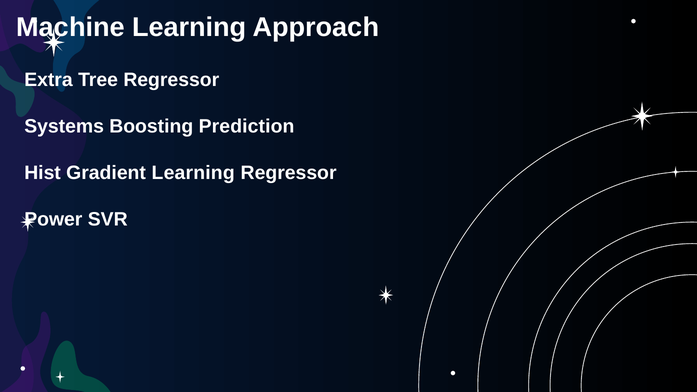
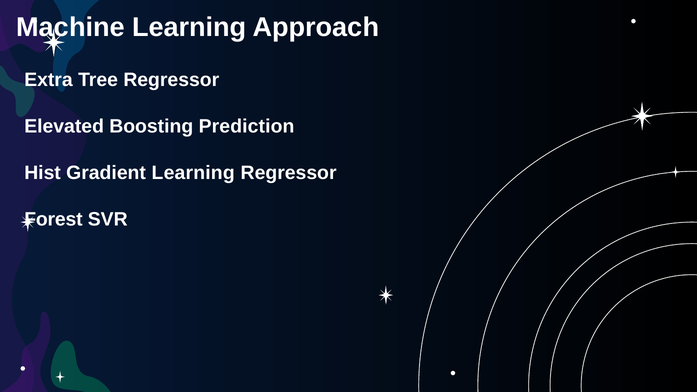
Systems: Systems -> Elevated
Power: Power -> Forest
